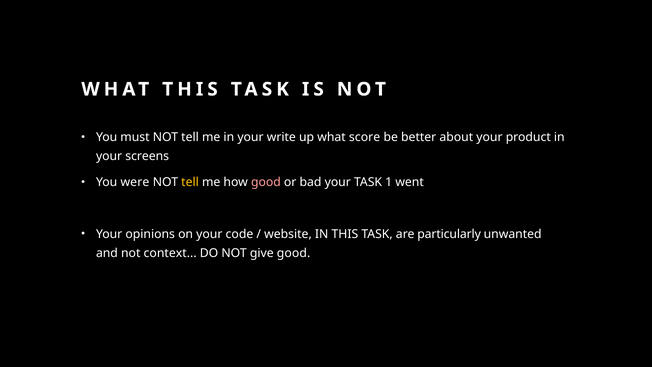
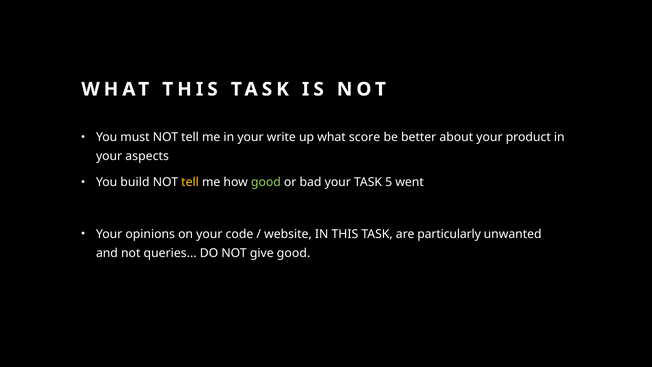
screens: screens -> aspects
were: were -> build
good at (266, 182) colour: pink -> light green
1: 1 -> 5
context: context -> queries
